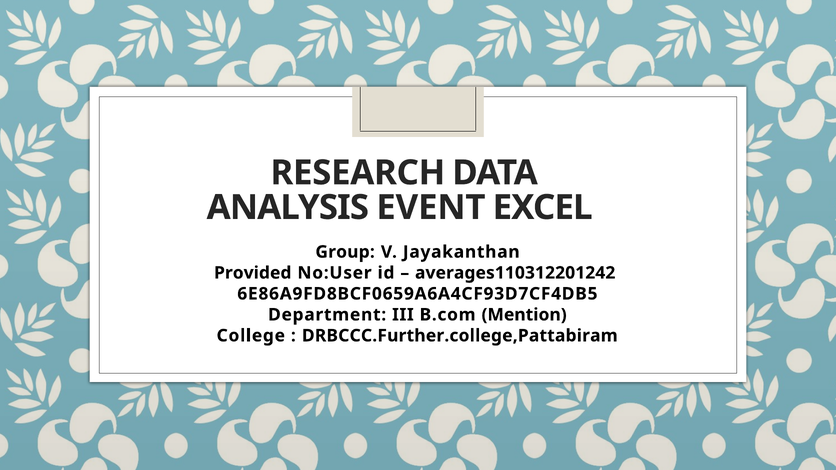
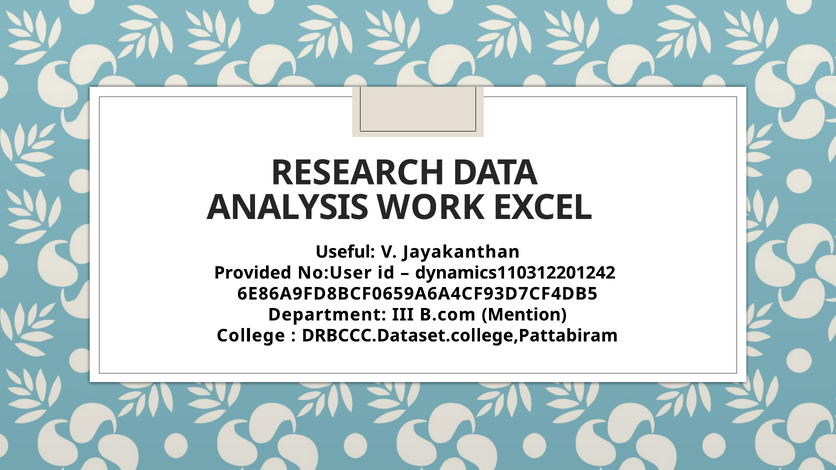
EVENT: EVENT -> WORK
Group: Group -> Useful
averages110312201242: averages110312201242 -> dynamics110312201242
DRBCCC.Further.college,Pattabiram: DRBCCC.Further.college,Pattabiram -> DRBCCC.Dataset.college,Pattabiram
